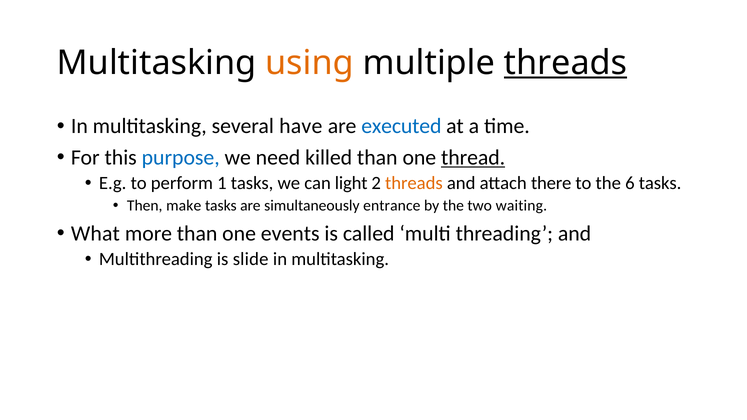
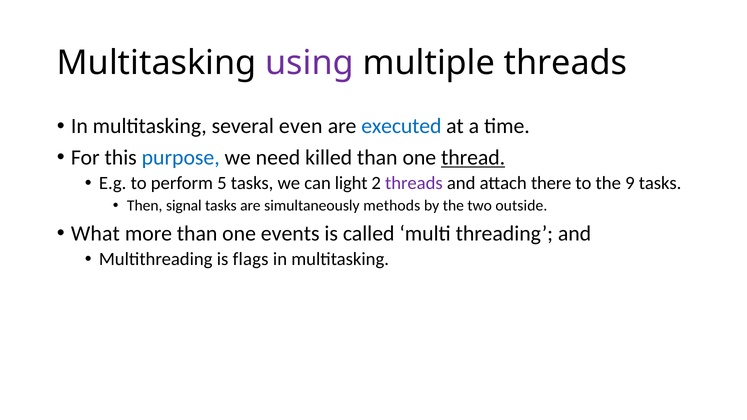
using colour: orange -> purple
threads at (565, 63) underline: present -> none
have: have -> even
1: 1 -> 5
threads at (414, 183) colour: orange -> purple
6: 6 -> 9
make: make -> signal
entrance: entrance -> methods
waiting: waiting -> outside
slide: slide -> flags
